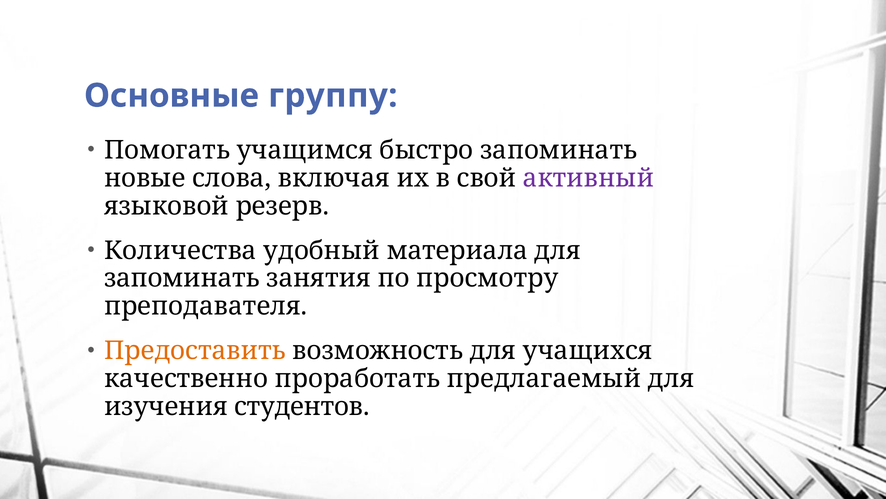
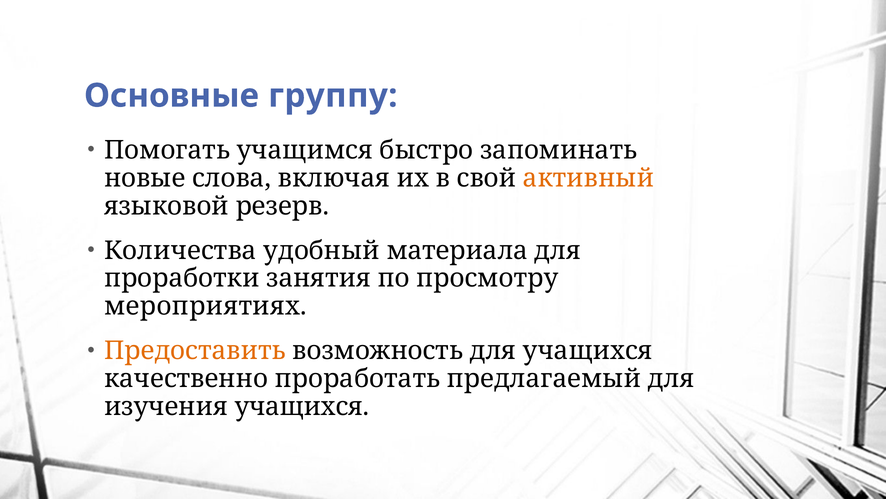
активный colour: purple -> orange
запоминать at (182, 278): запоминать -> проработки
преподавателя: преподавателя -> мероприятиях
изучения студентов: студентов -> учащихся
